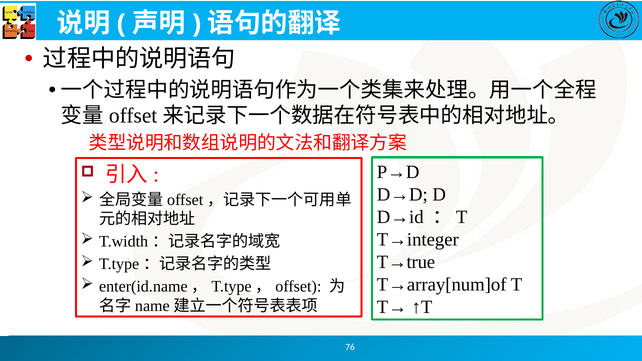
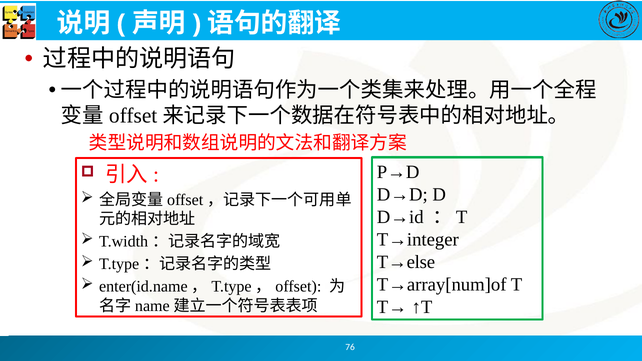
T→true: T→true -> T→else
